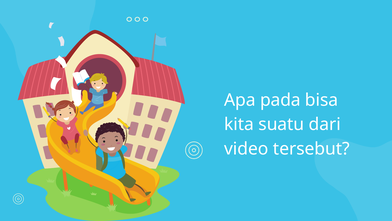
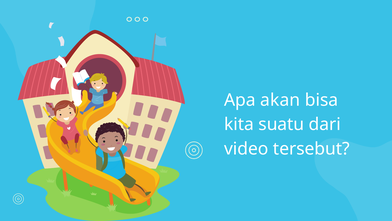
pada: pada -> akan
